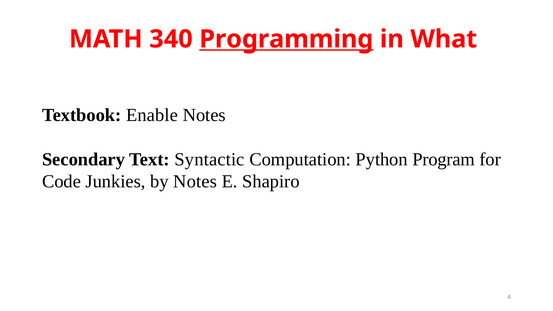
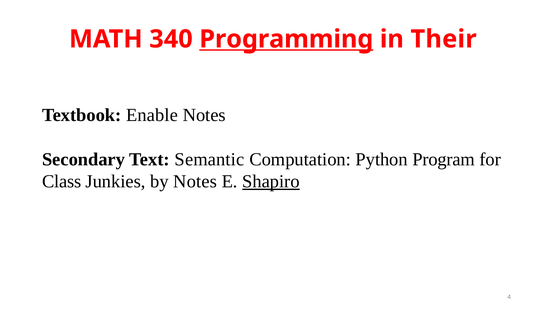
What: What -> Their
Syntactic: Syntactic -> Semantic
Code: Code -> Class
Shapiro underline: none -> present
